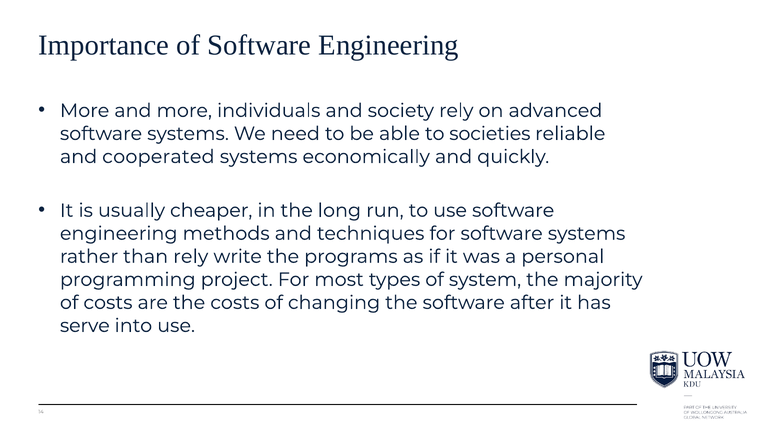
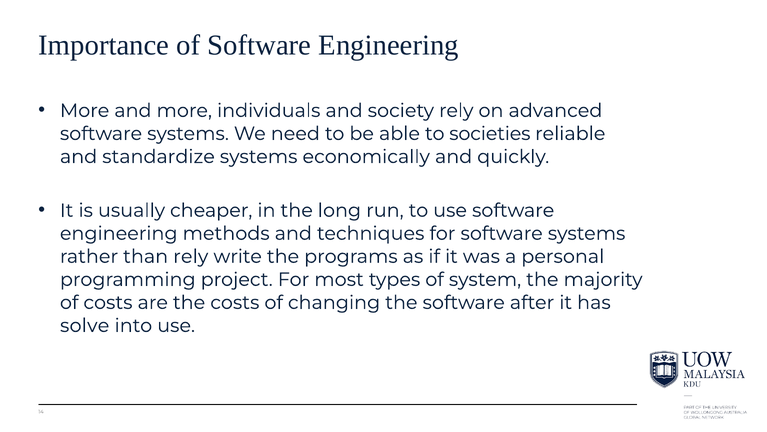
cooperated: cooperated -> standardize
serve: serve -> solve
